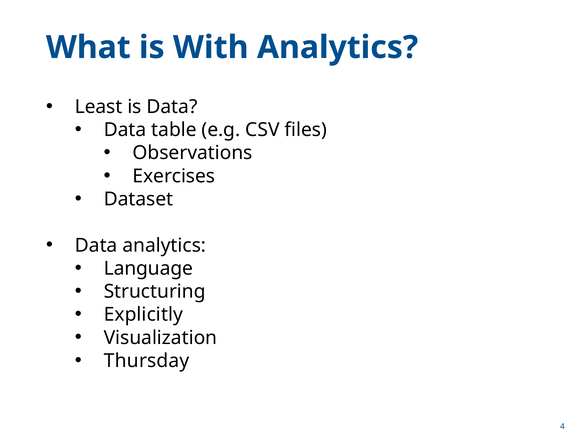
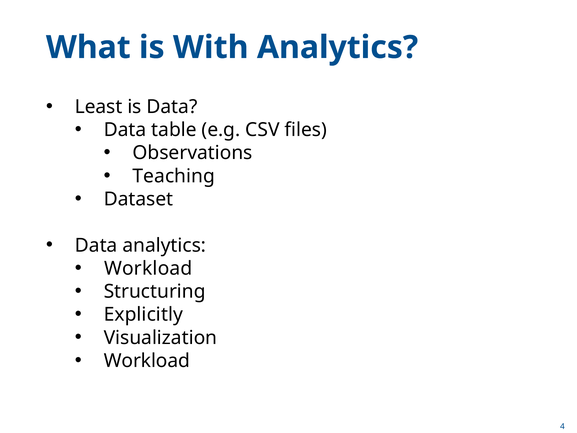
Exercises: Exercises -> Teaching
Language at (148, 268): Language -> Workload
Thursday at (147, 361): Thursday -> Workload
